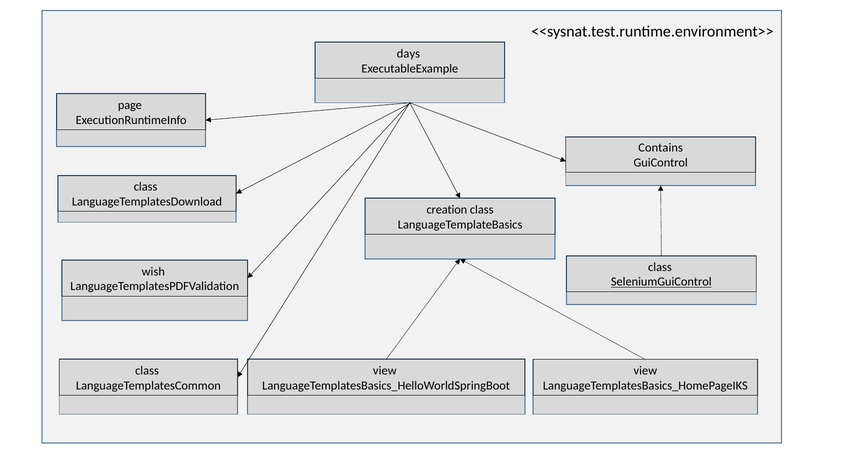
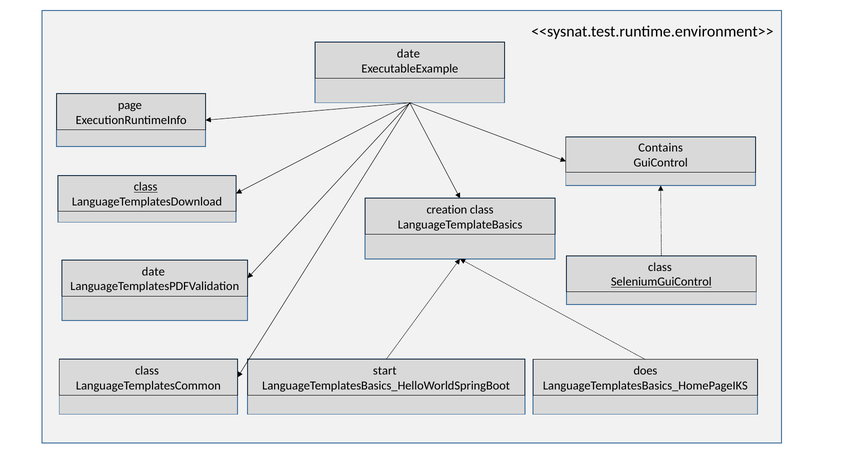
days at (408, 54): days -> date
class at (146, 187) underline: none -> present
wish at (153, 272): wish -> date
view at (385, 371): view -> start
view at (645, 371): view -> does
